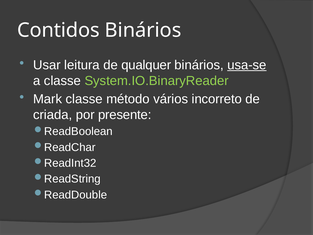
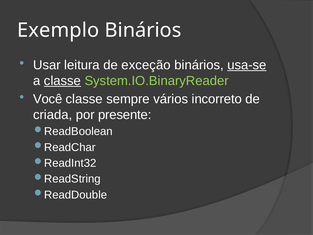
Contidos: Contidos -> Exemplo
qualquer: qualquer -> exceção
classe at (62, 81) underline: none -> present
Mark: Mark -> Você
método: método -> sempre
